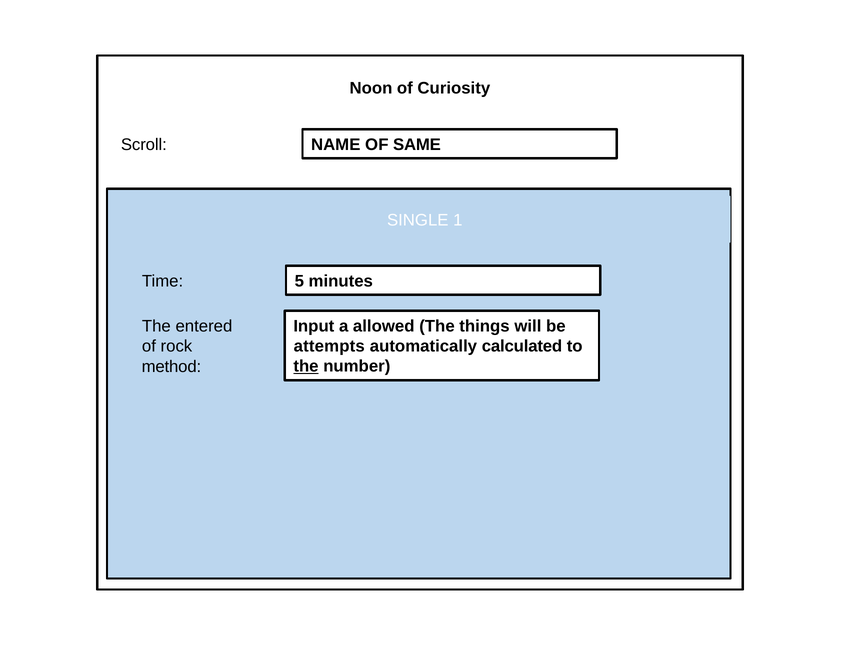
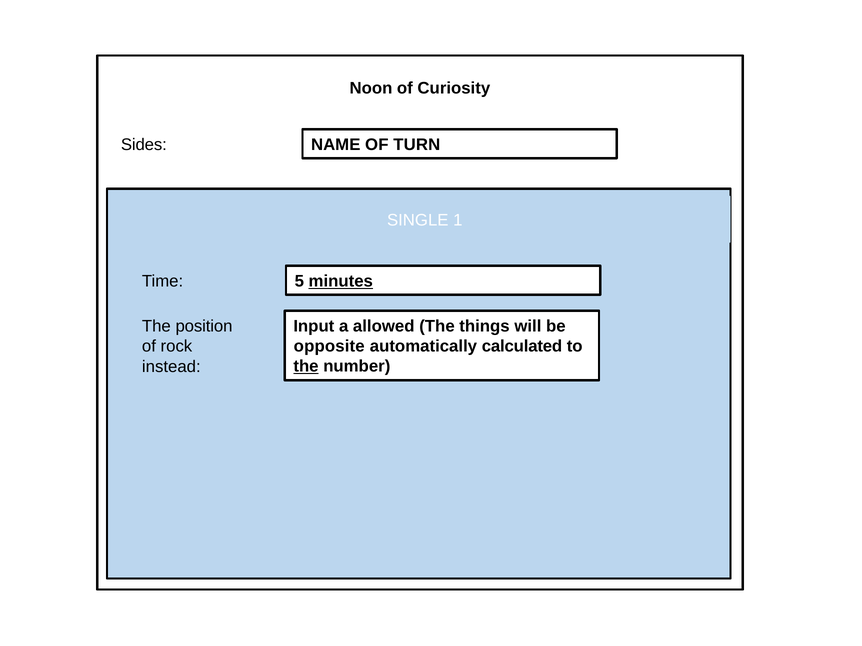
Scroll: Scroll -> Sides
SAME: SAME -> TURN
minutes underline: none -> present
entered: entered -> position
attempts: attempts -> opposite
method: method -> instead
